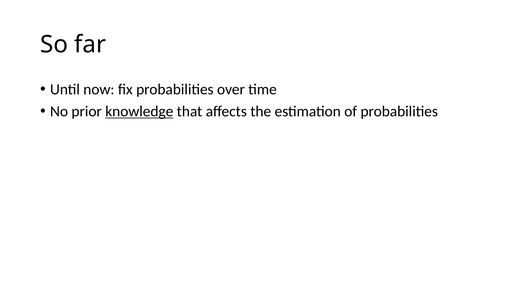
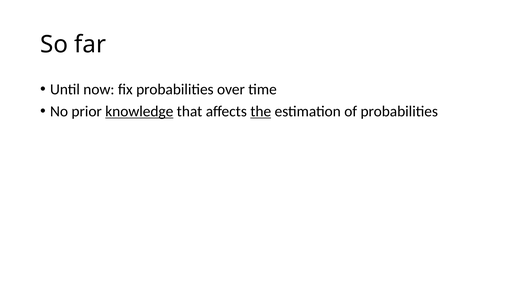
the underline: none -> present
